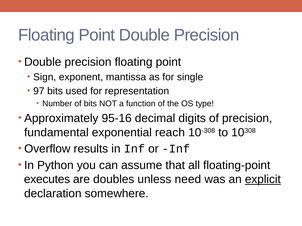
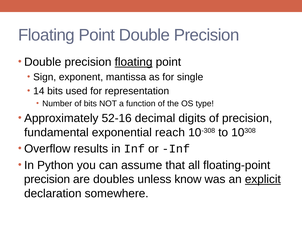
floating at (134, 62) underline: none -> present
97: 97 -> 14
95-16: 95-16 -> 52-16
executes at (47, 180): executes -> precision
need: need -> know
